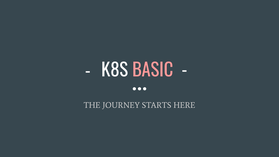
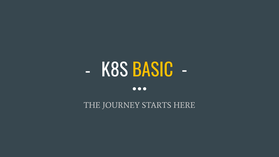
BASIC colour: pink -> yellow
